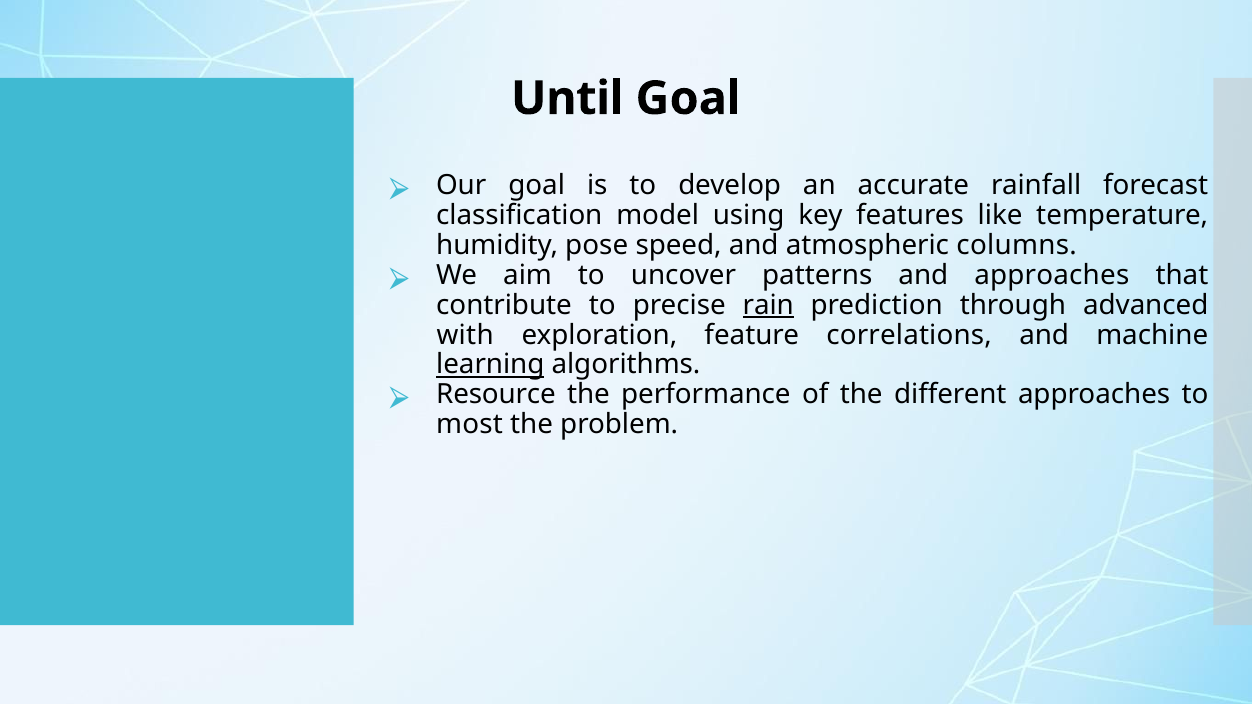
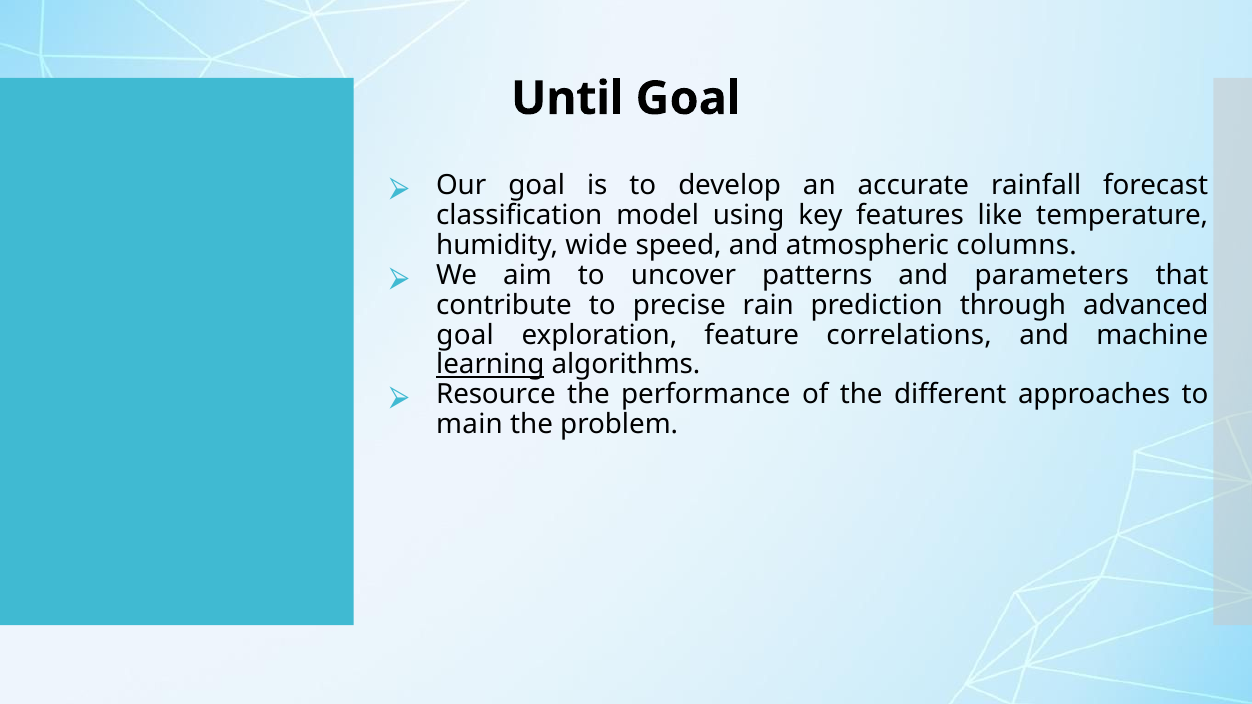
pose: pose -> wide
and approaches: approaches -> parameters
rain underline: present -> none
with at (465, 335): with -> goal
most: most -> main
